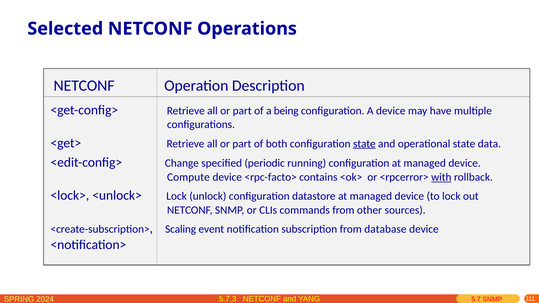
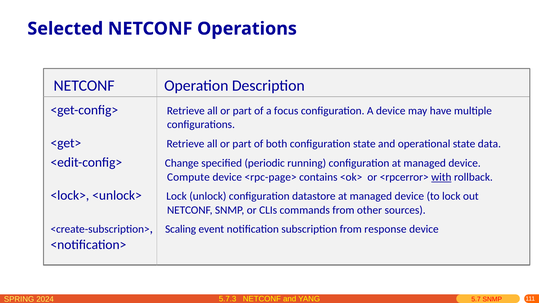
being: being -> focus
state at (364, 144) underline: present -> none
<rpc-facto>: <rpc-facto> -> <rpc-page>
database: database -> response
